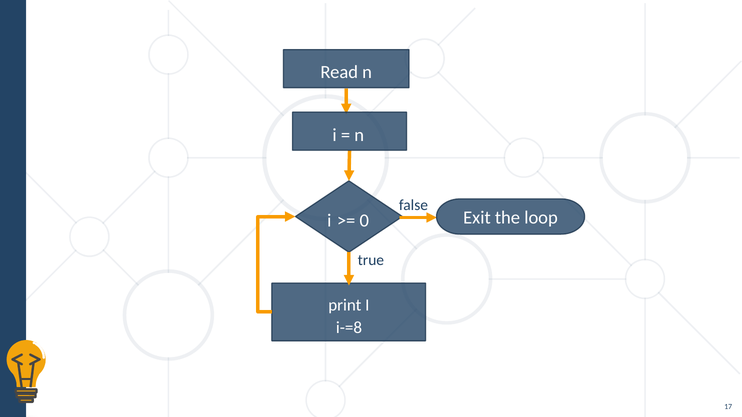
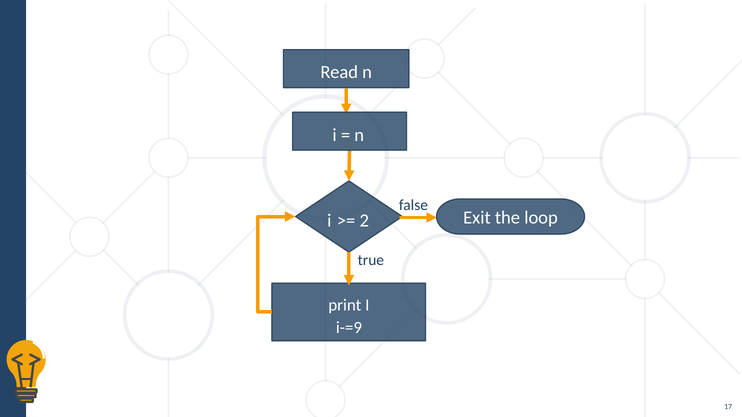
0: 0 -> 2
i-=8: i-=8 -> i-=9
